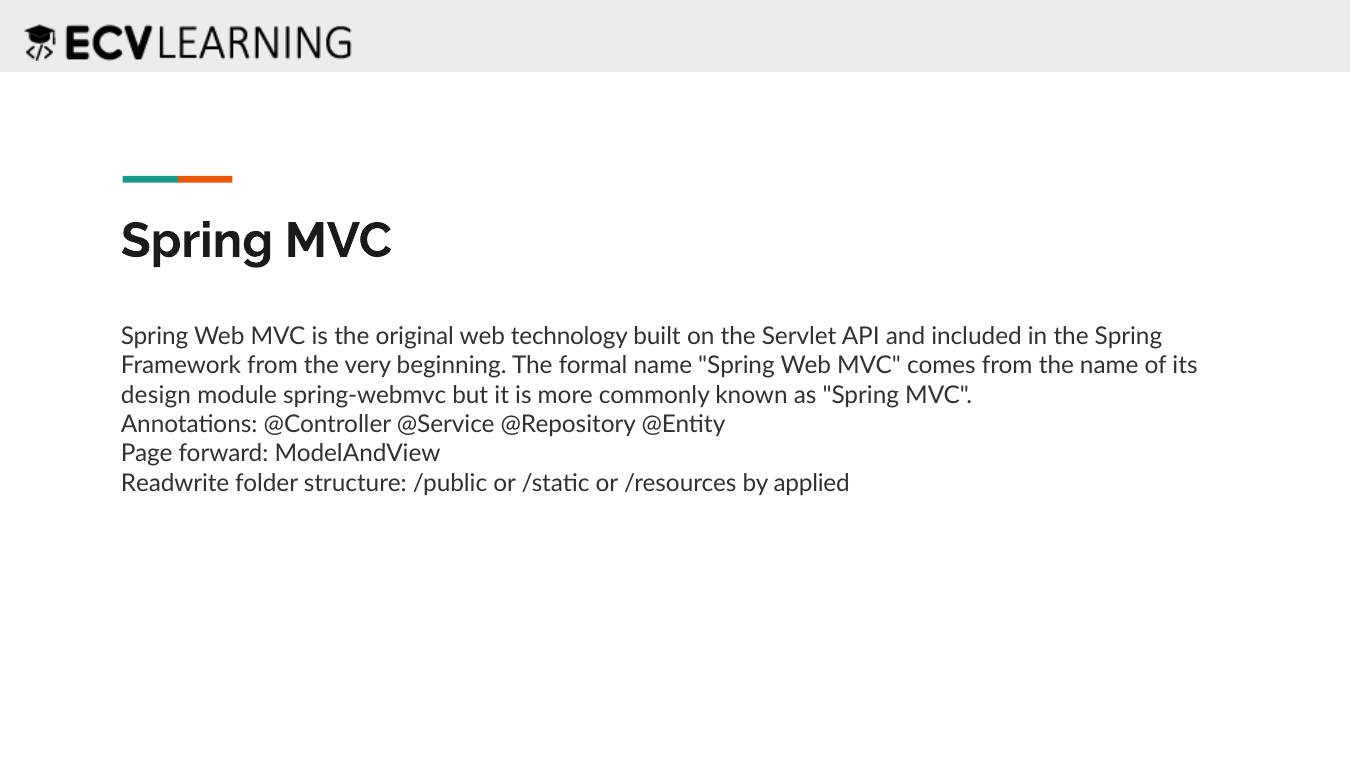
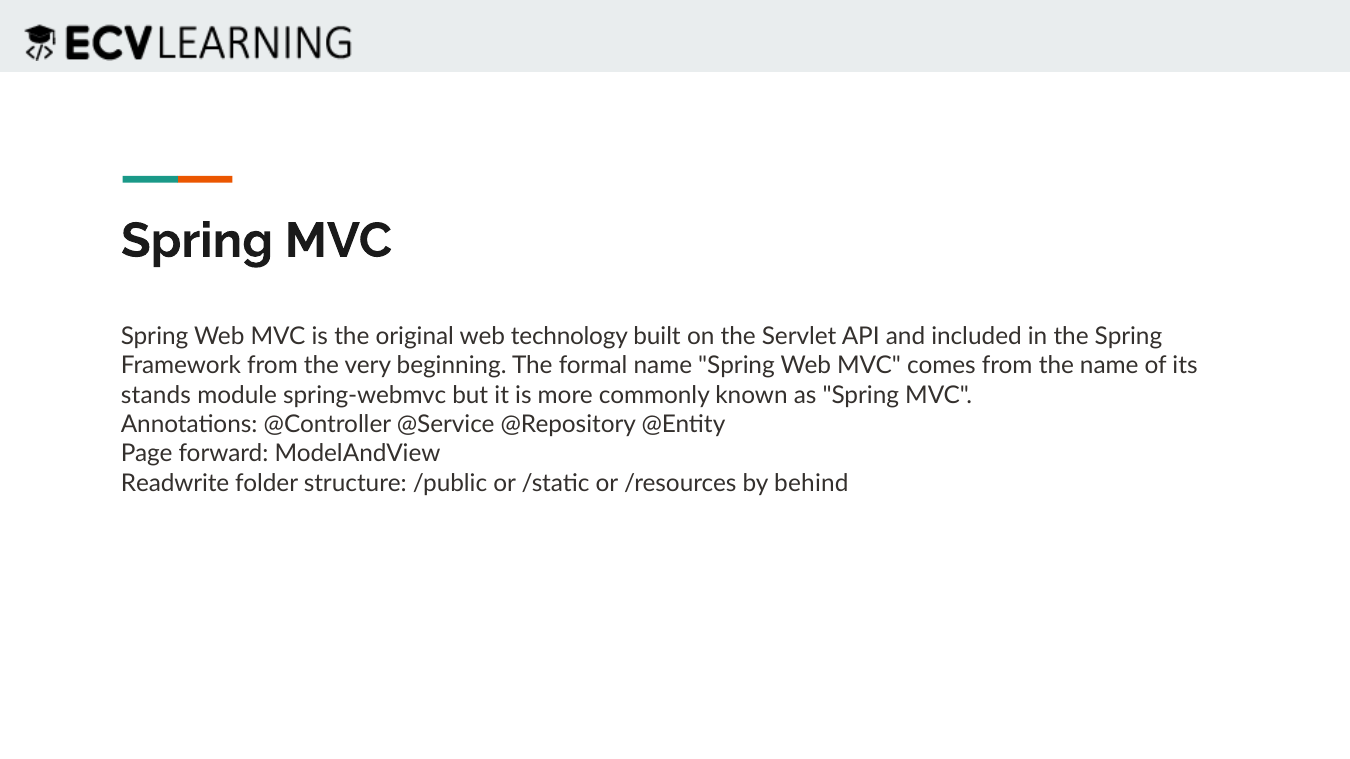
design: design -> stands
applied: applied -> behind
